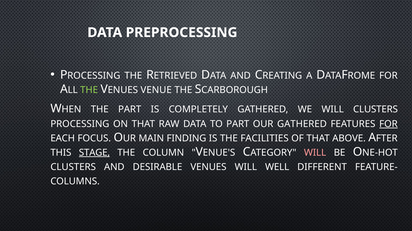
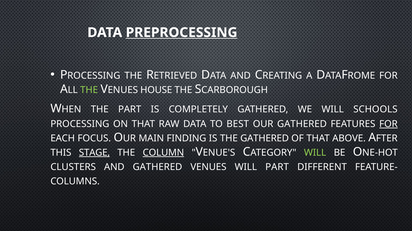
PREPROCESSING underline: none -> present
VENUE: VENUE -> HOUSE
WILL CLUSTERS: CLUSTERS -> SCHOOLS
TO PART: PART -> BEST
THE FACILITIES: FACILITIES -> GATHERED
COLUMN underline: none -> present
WILL at (315, 153) colour: pink -> light green
AND DESIRABLE: DESIRABLE -> GATHERED
WILL WELL: WELL -> PART
